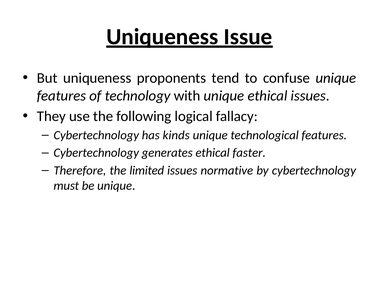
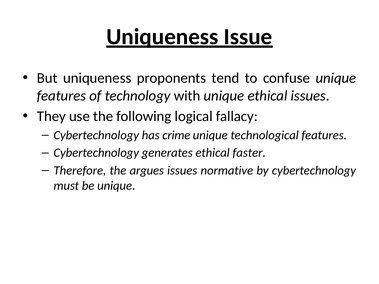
kinds: kinds -> crime
limited: limited -> argues
